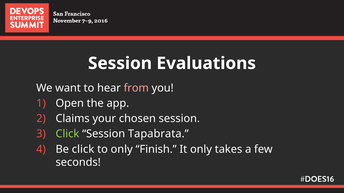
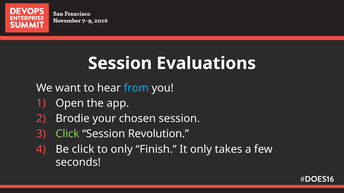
from colour: pink -> light blue
Claims: Claims -> Brodie
Tapabrata: Tapabrata -> Revolution
